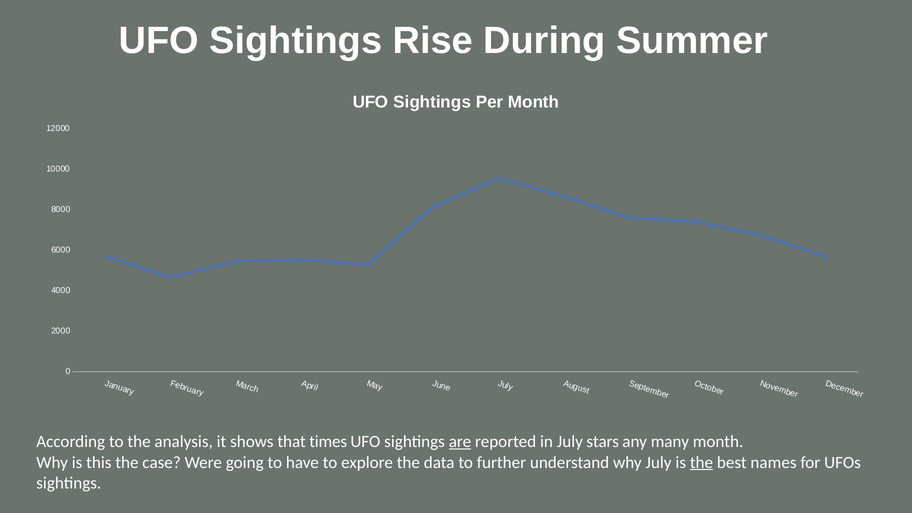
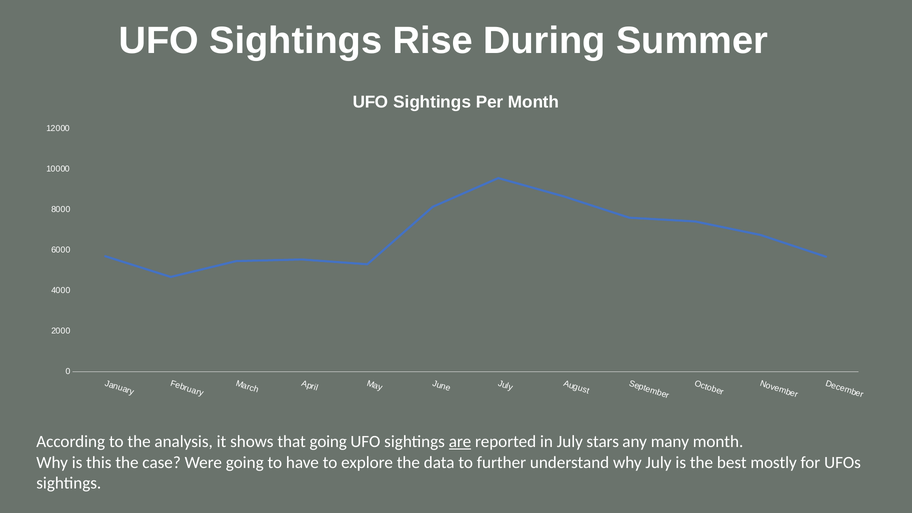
that times: times -> going
the at (701, 462) underline: present -> none
names: names -> mostly
